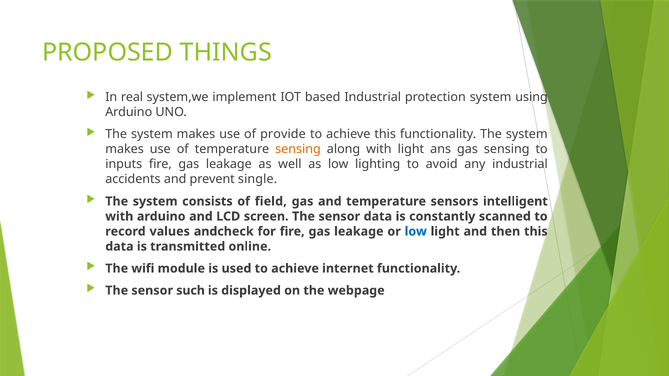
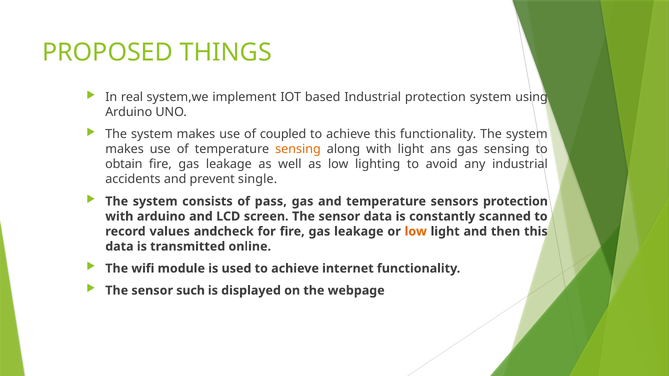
provide: provide -> coupled
inputs: inputs -> obtain
field: field -> pass
sensors intelligent: intelligent -> protection
low at (416, 232) colour: blue -> orange
